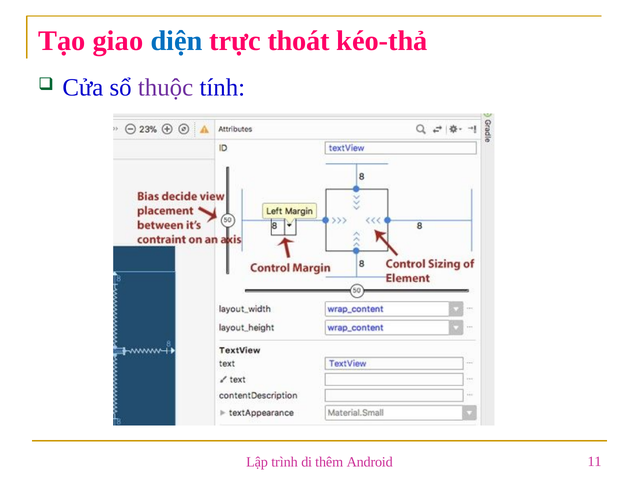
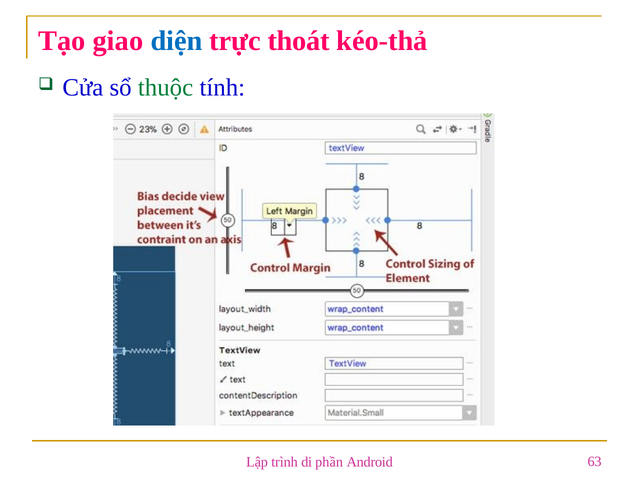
thuộc colour: purple -> green
thêm: thêm -> phần
11: 11 -> 63
